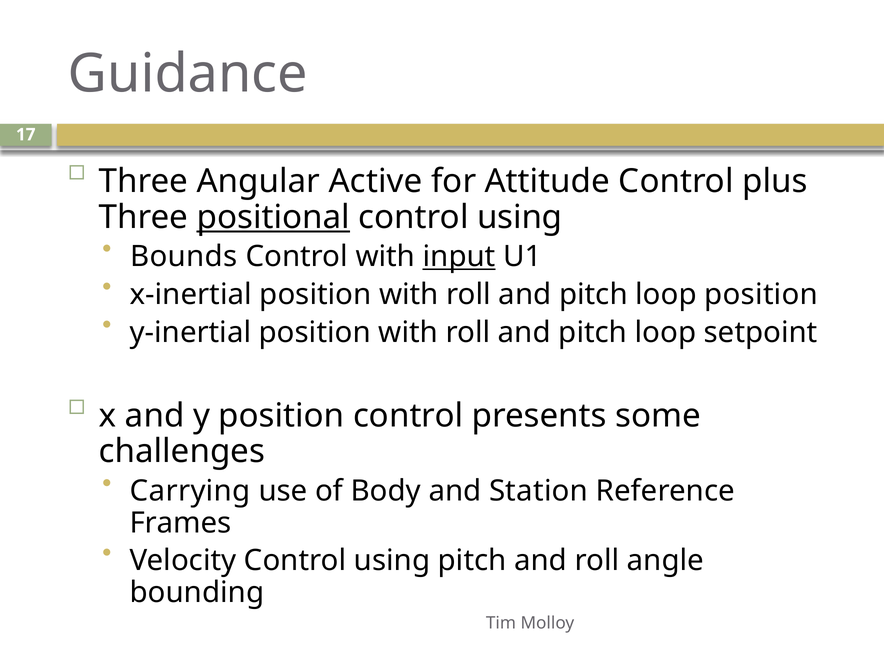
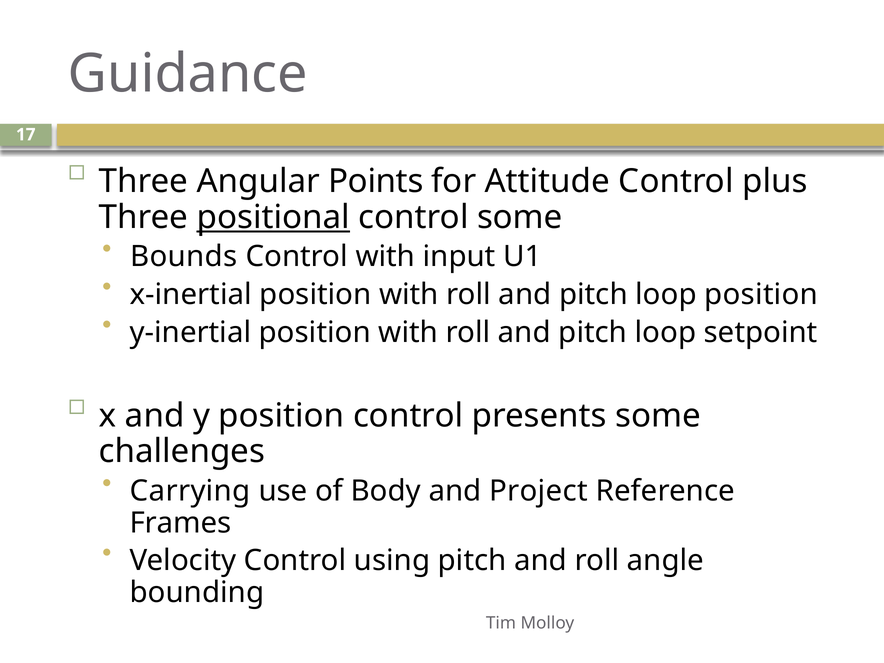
Active: Active -> Points
using at (520, 217): using -> some
input underline: present -> none
Station: Station -> Project
